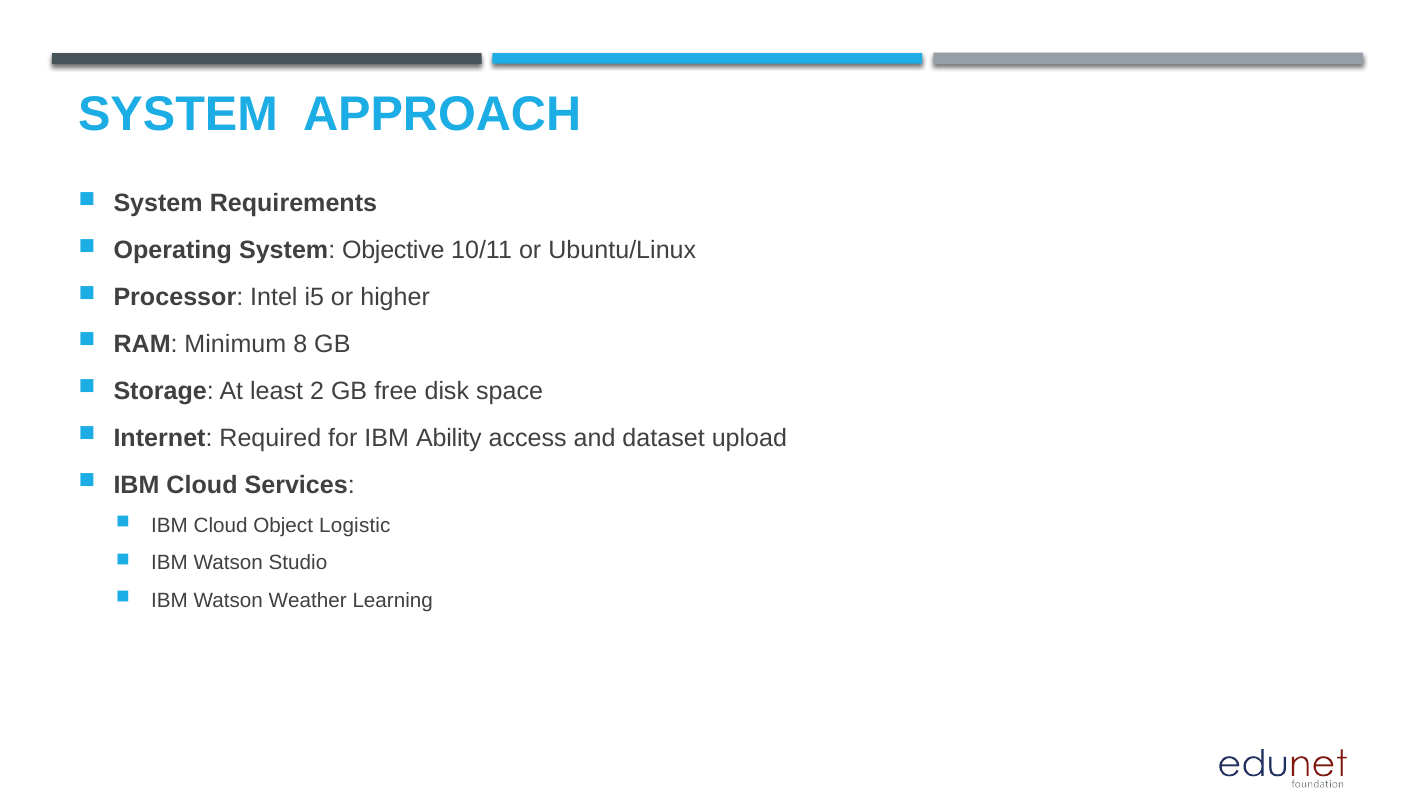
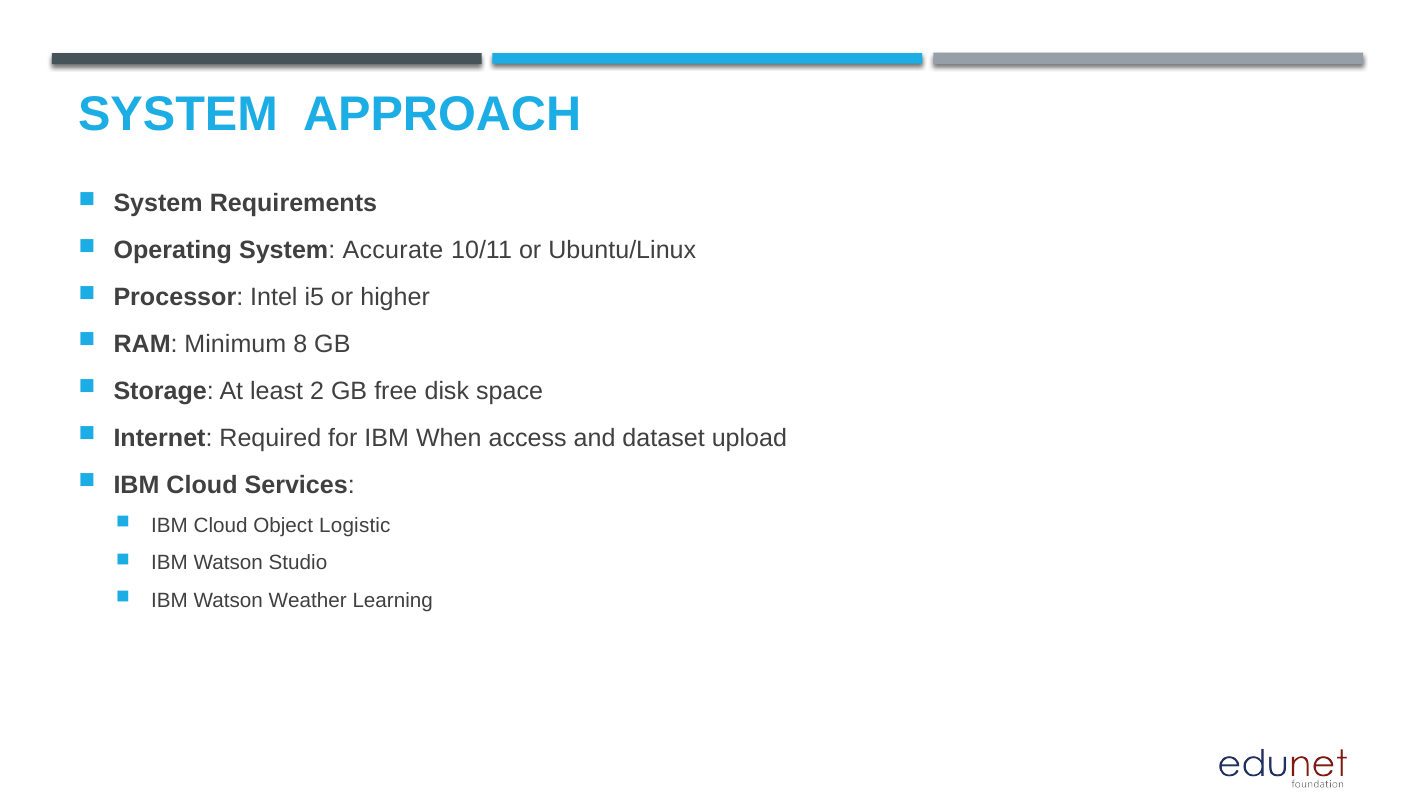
Objective: Objective -> Accurate
Ability: Ability -> When
